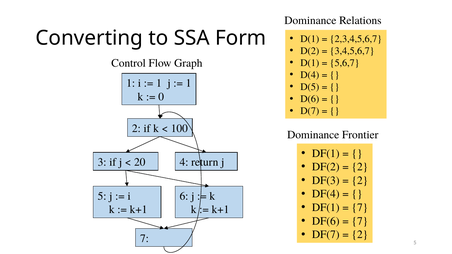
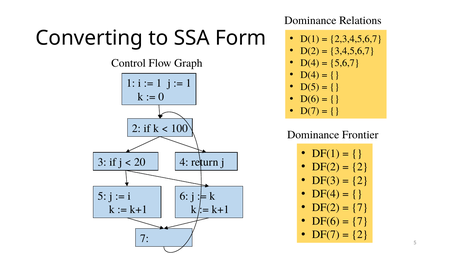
D(1 at (310, 63): D(1 -> D(4
DF(1 at (326, 208): DF(1 -> DF(2
